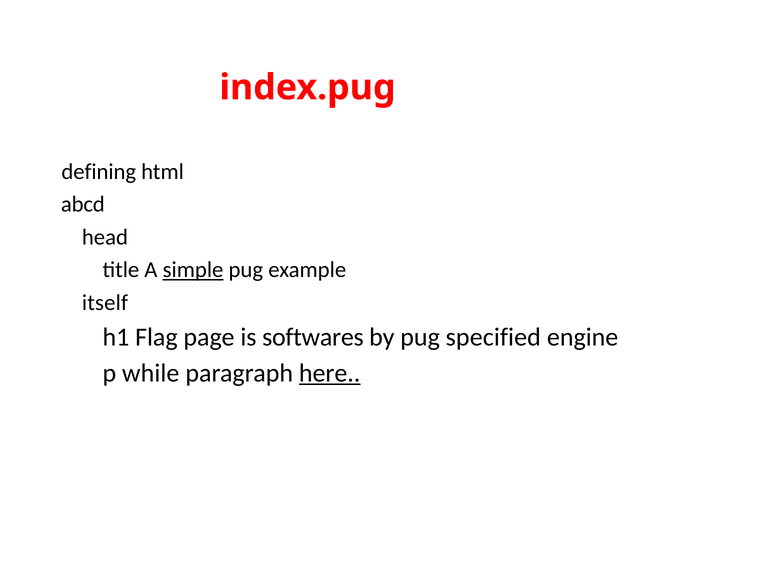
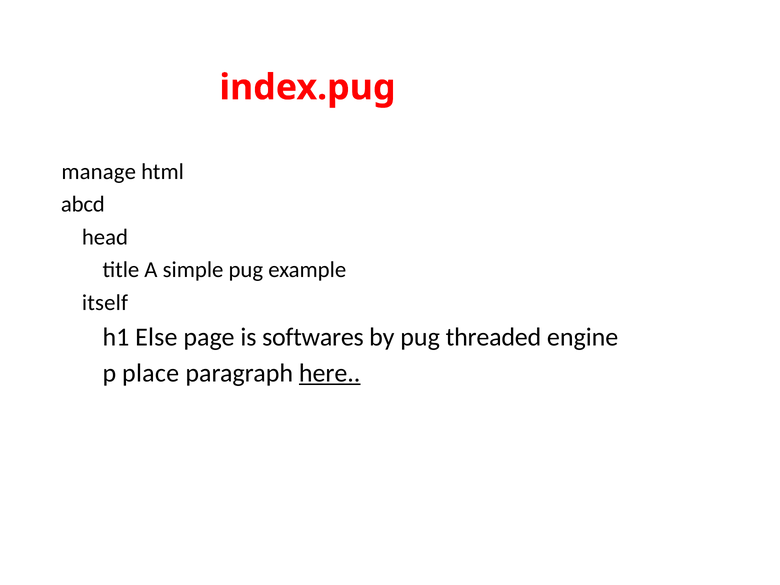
defining: defining -> manage
simple underline: present -> none
Flag: Flag -> Else
specified: specified -> threaded
while: while -> place
